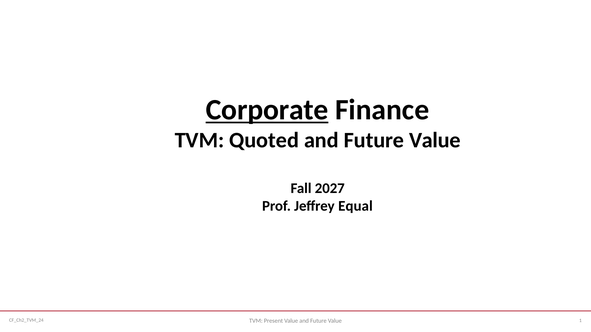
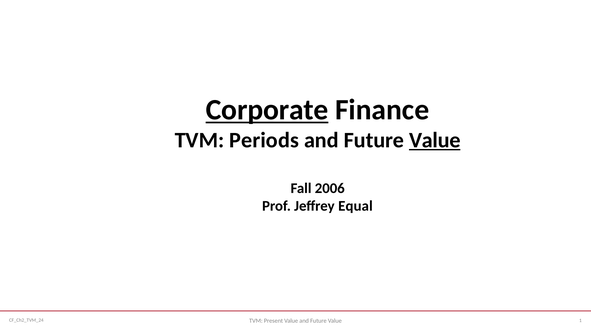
Quoted: Quoted -> Periods
Value at (435, 140) underline: none -> present
2027: 2027 -> 2006
